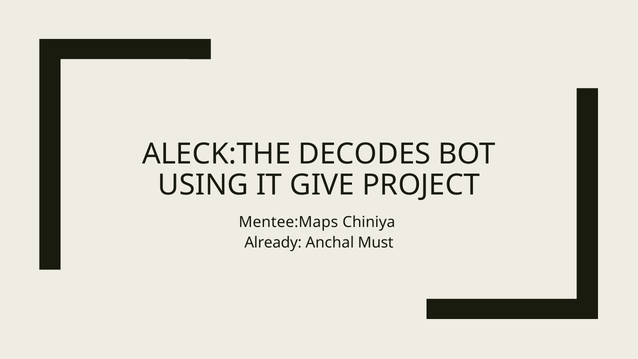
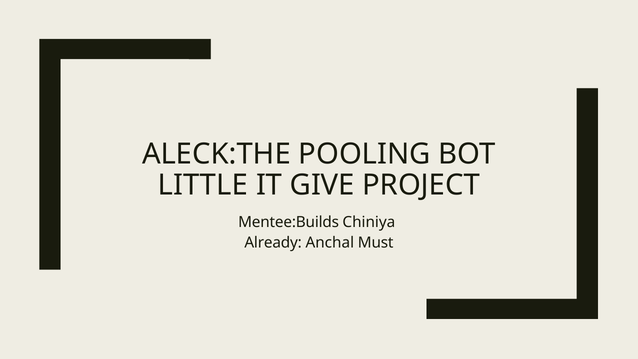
DECODES: DECODES -> POOLING
USING: USING -> LITTLE
Mentee:Maps: Mentee:Maps -> Mentee:Builds
